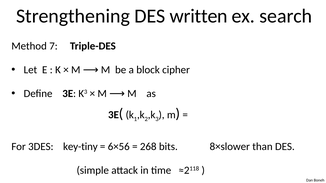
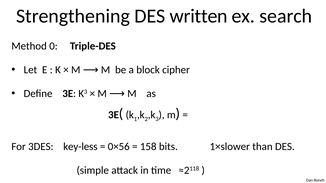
7: 7 -> 0
key-tiny: key-tiny -> key-less
6×56: 6×56 -> 0×56
268: 268 -> 158
8×slower: 8×slower -> 1×slower
